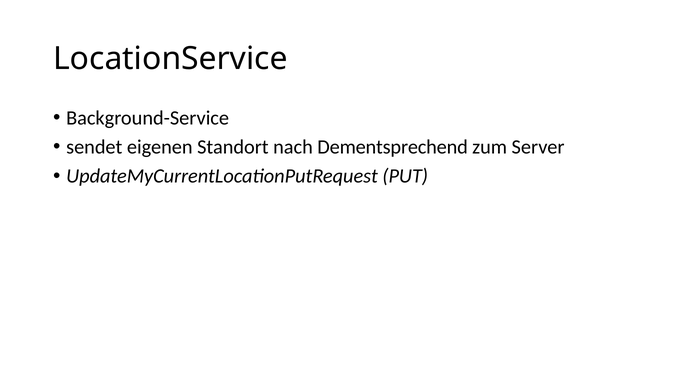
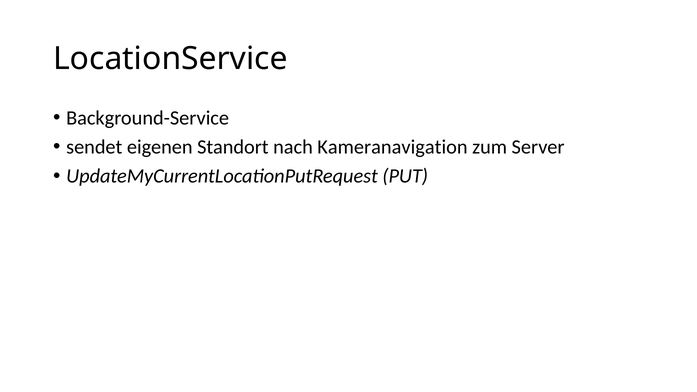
Dementsprechend: Dementsprechend -> Kameranavigation
